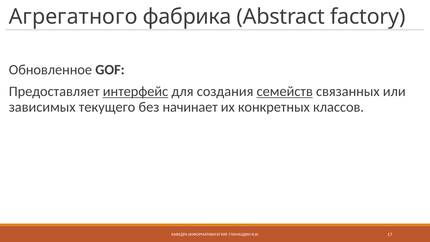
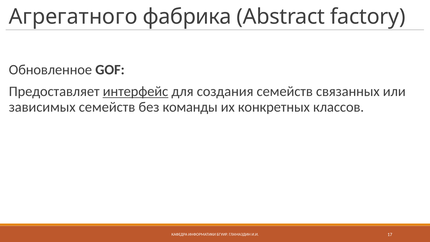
семейств at (285, 91) underline: present -> none
зависимых текущего: текущего -> семейств
начинает: начинает -> команды
